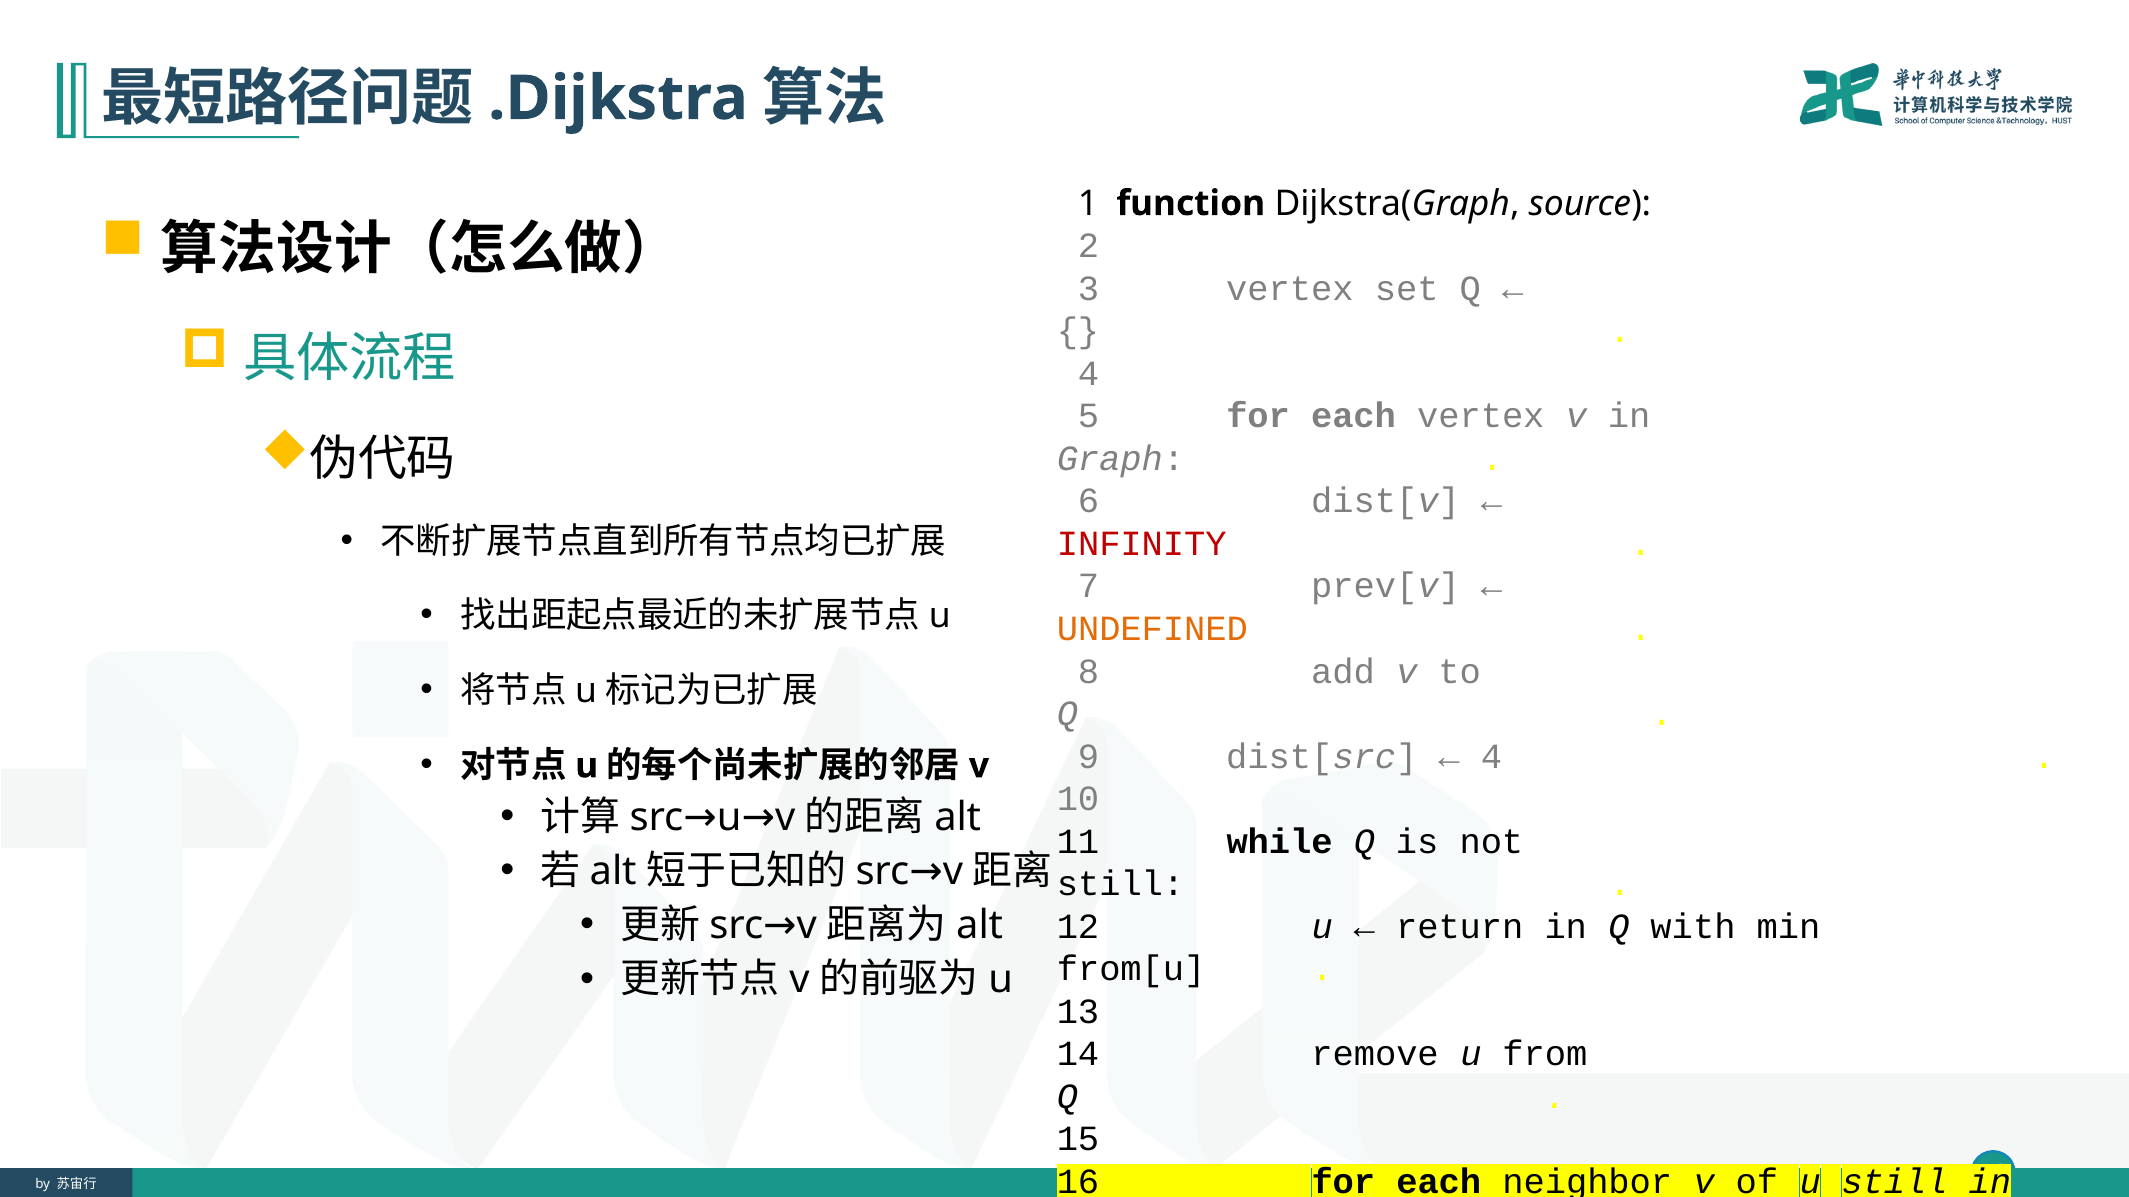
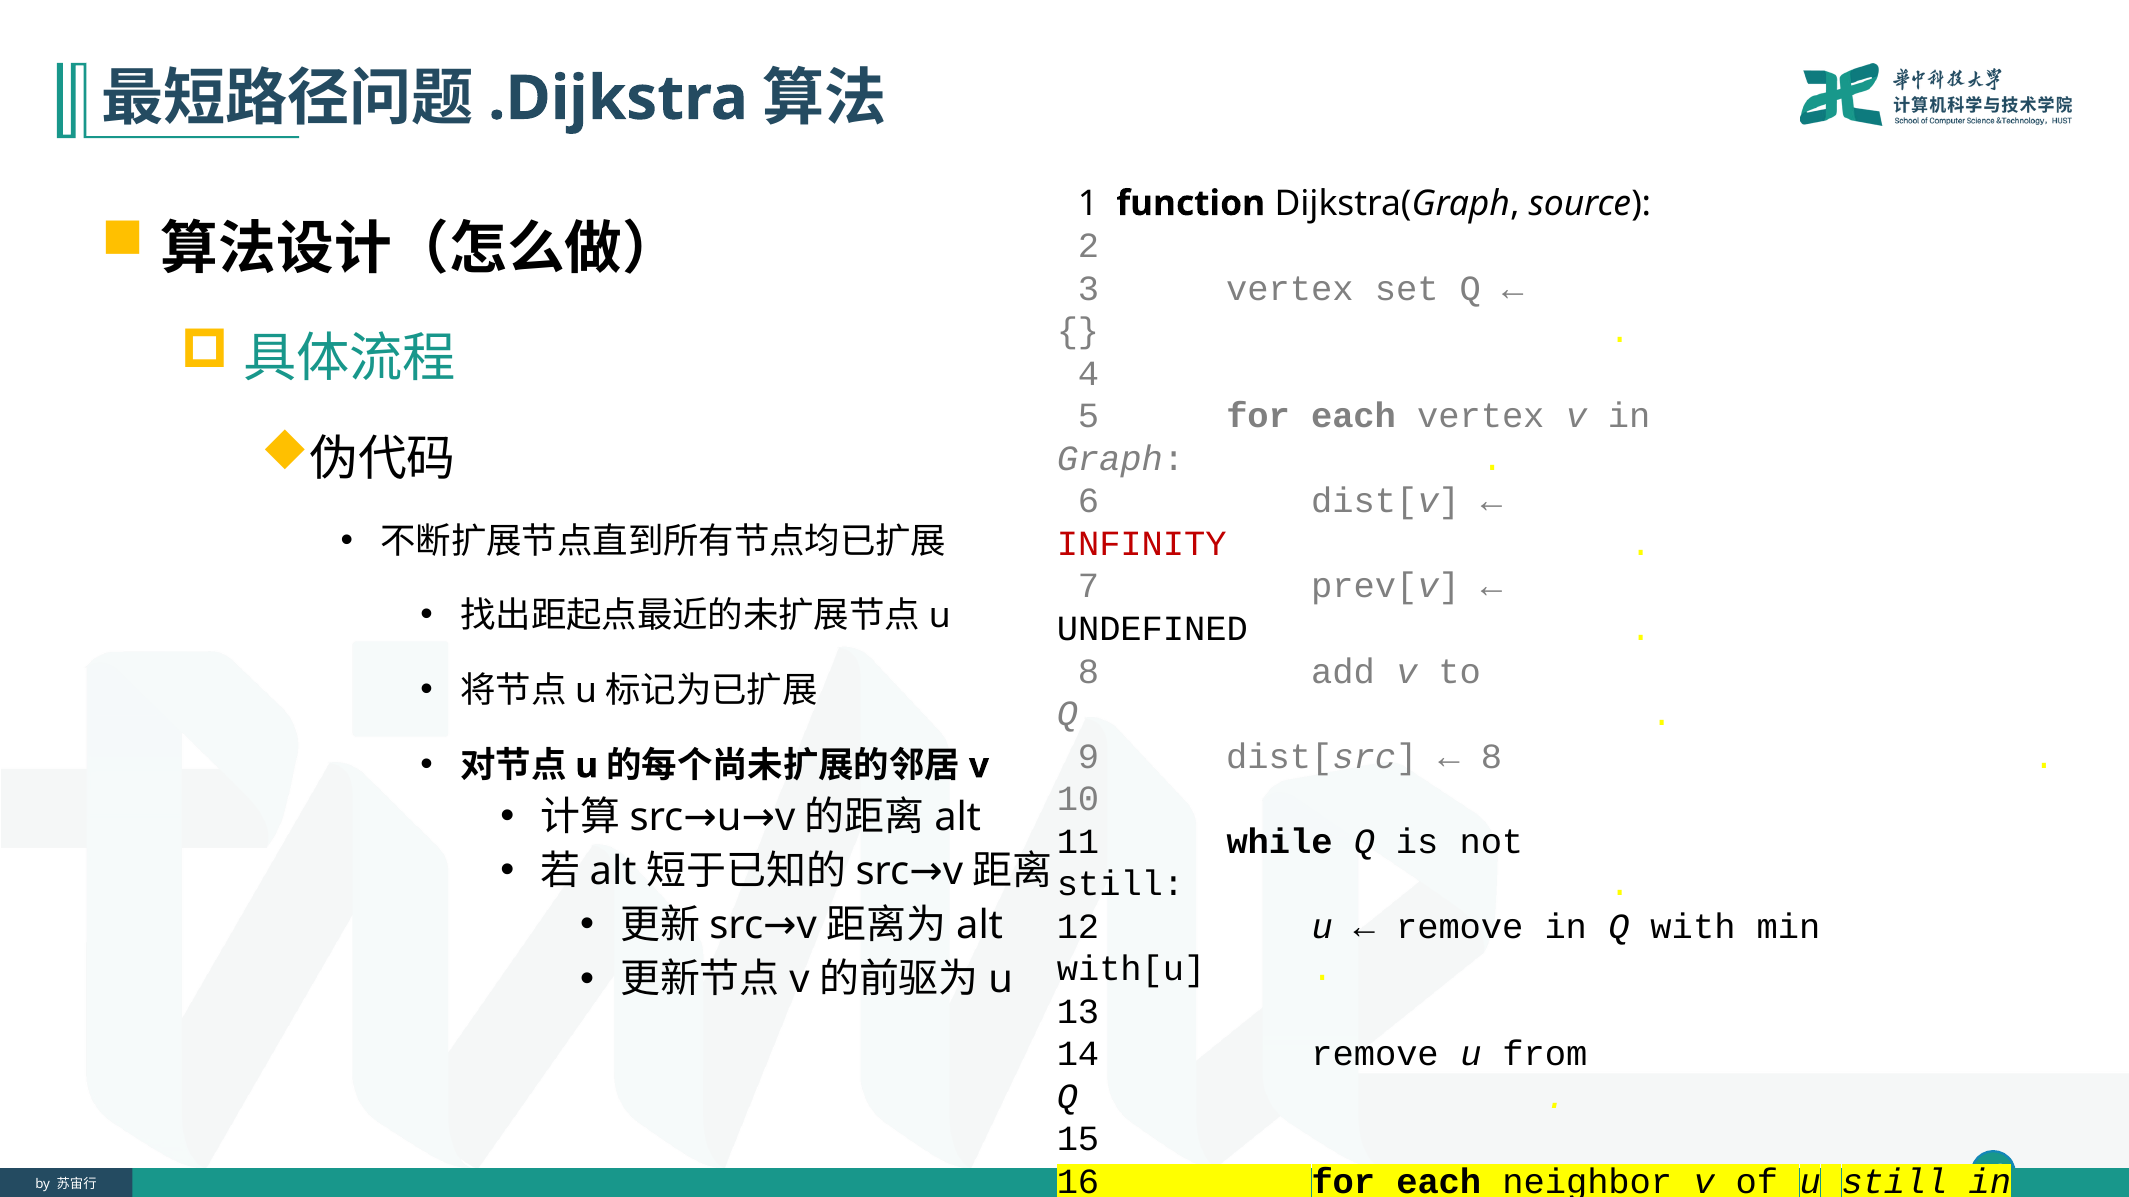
UNDEFINED colour: orange -> black
4 at (1492, 757): 4 -> 8
return at (1460, 927): return -> remove
from[u: from[u -> with[u
